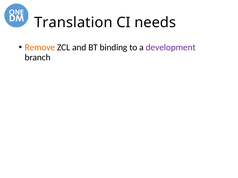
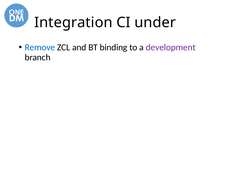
Translation: Translation -> Integration
needs: needs -> under
Remove colour: orange -> blue
